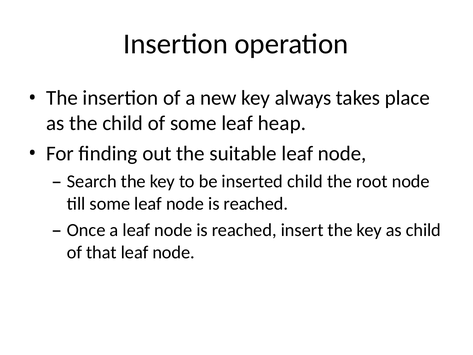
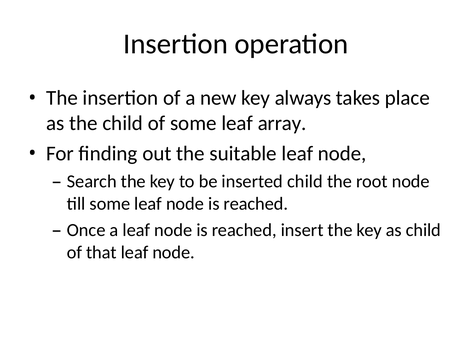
heap: heap -> array
